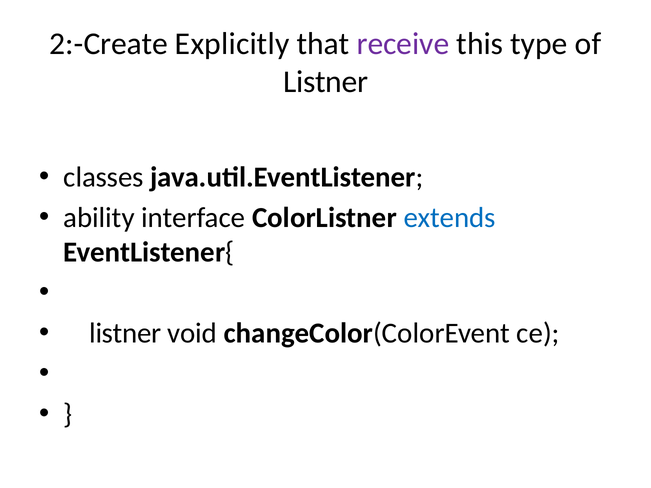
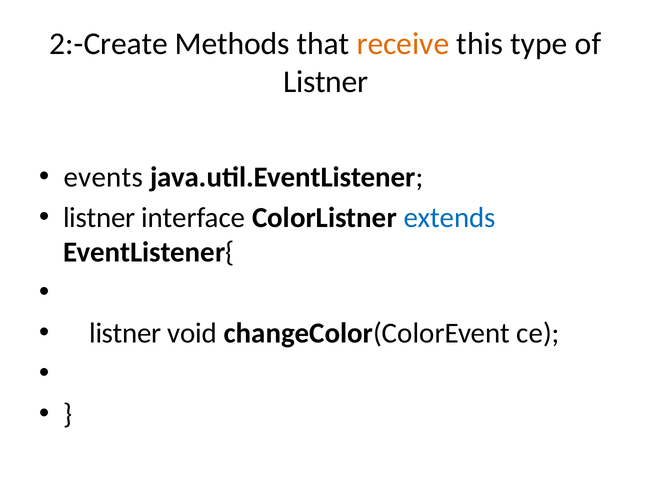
Explicitly: Explicitly -> Methods
receive colour: purple -> orange
classes: classes -> events
ability at (99, 218): ability -> listner
